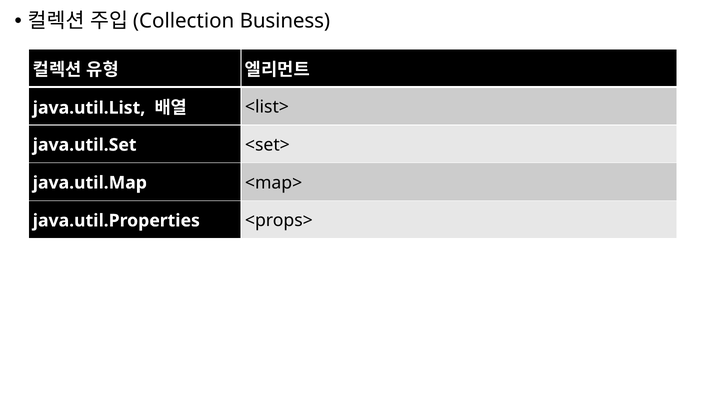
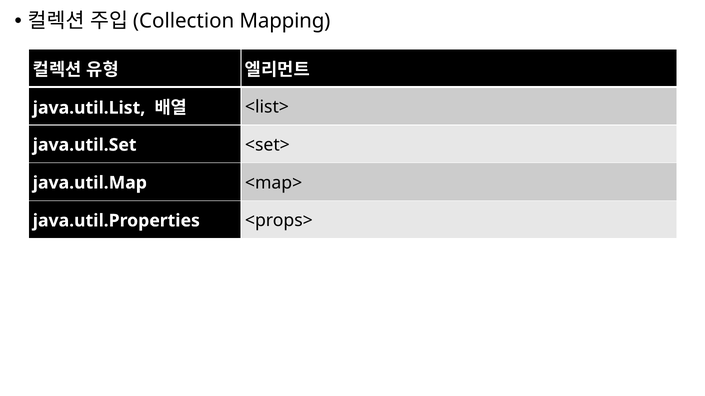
Business: Business -> Mapping
